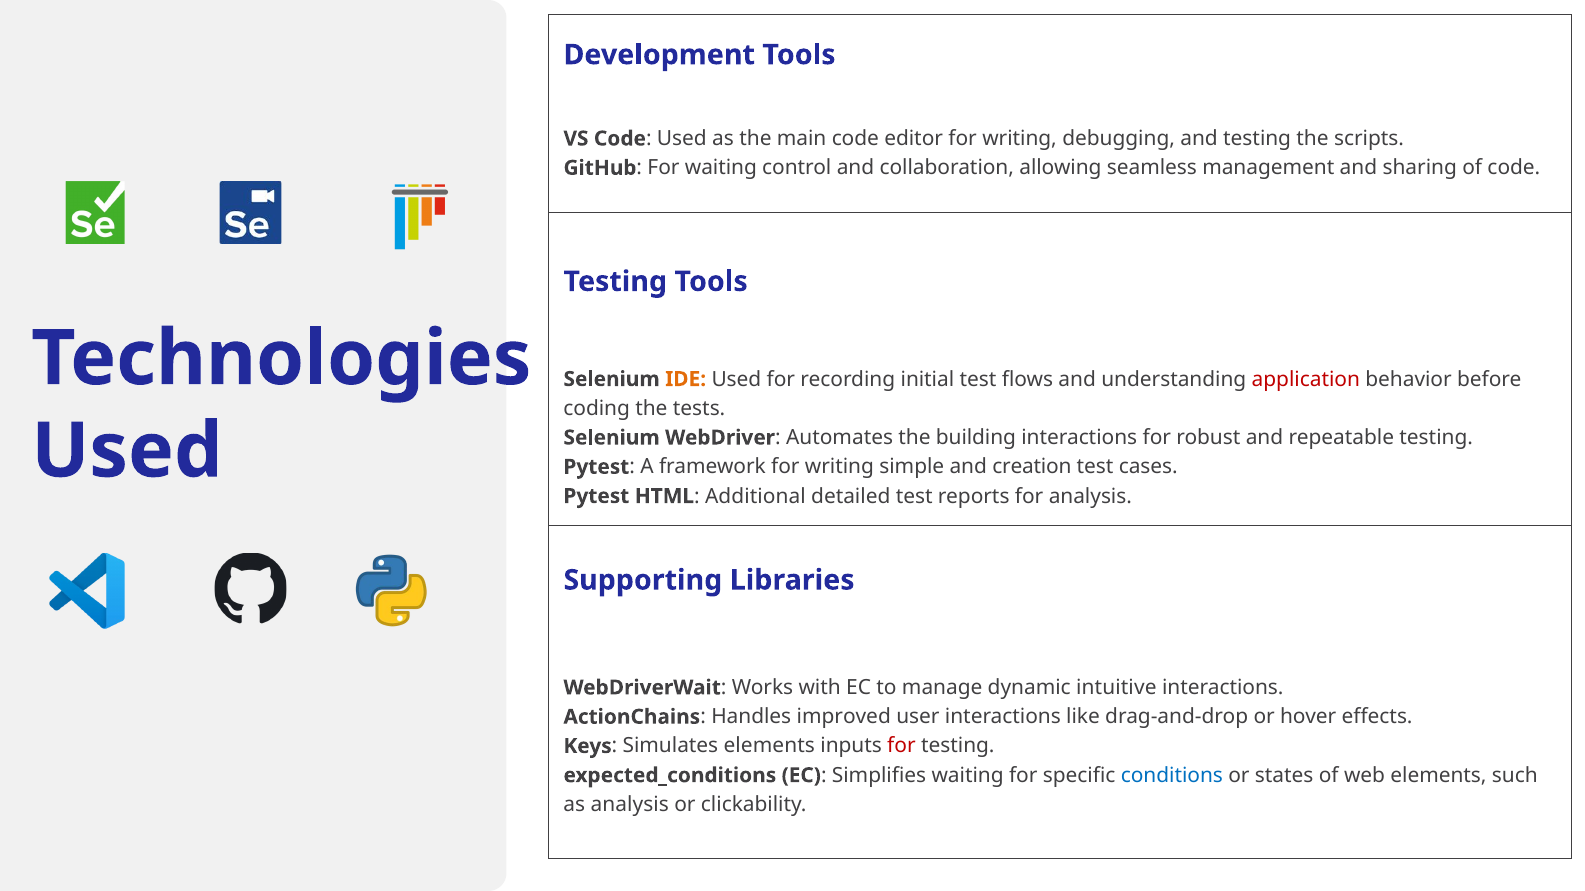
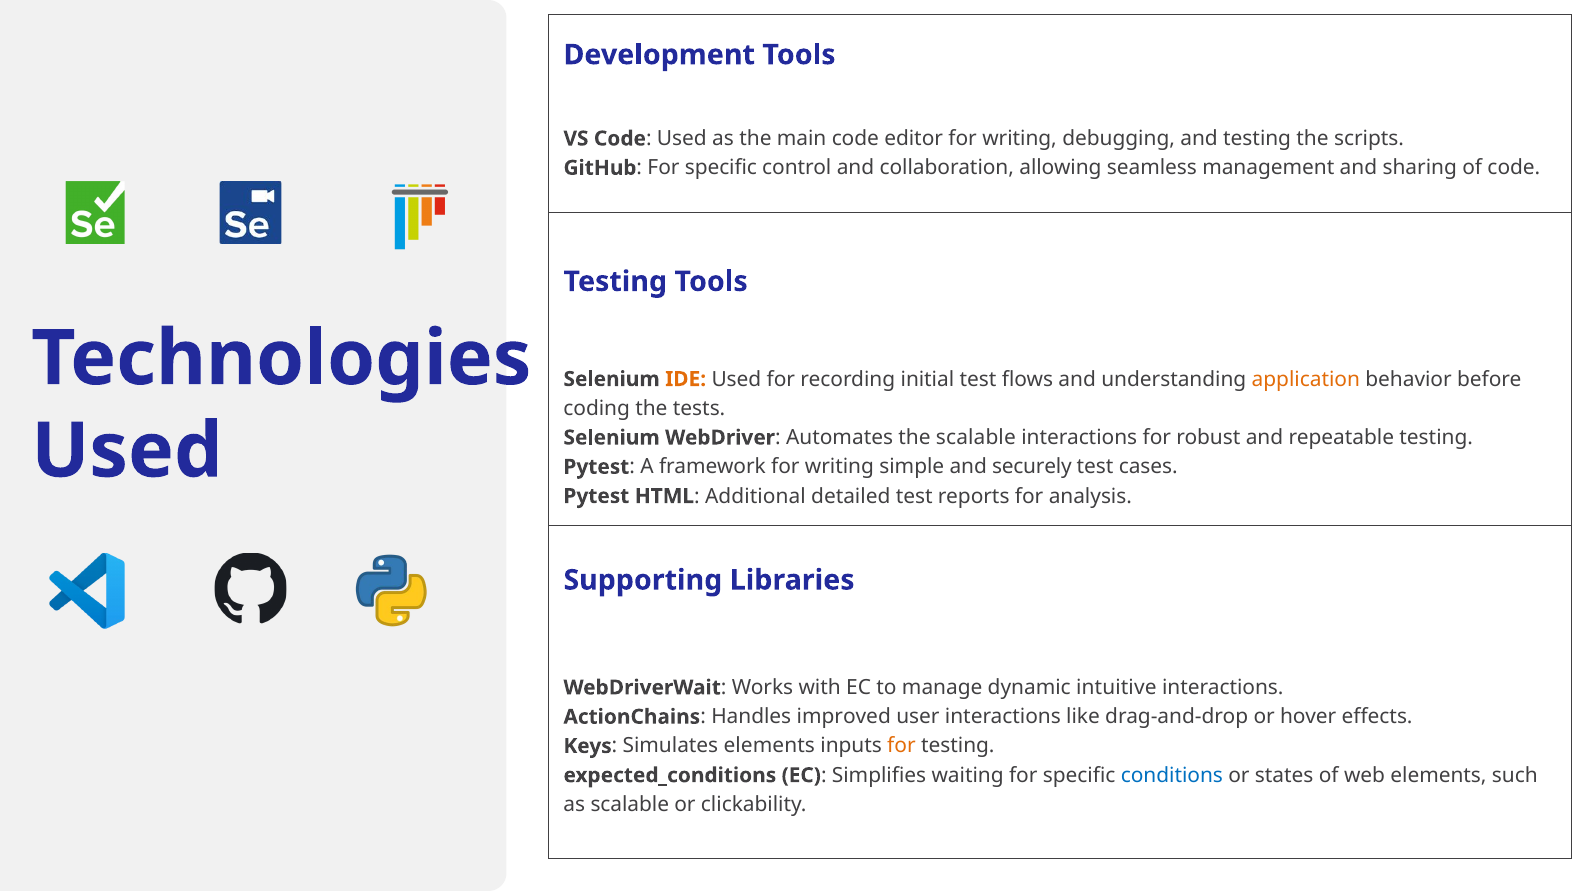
waiting at (721, 168): waiting -> specific
application colour: red -> orange
the building: building -> scalable
creation: creation -> securely
for at (901, 747) colour: red -> orange
as analysis: analysis -> scalable
